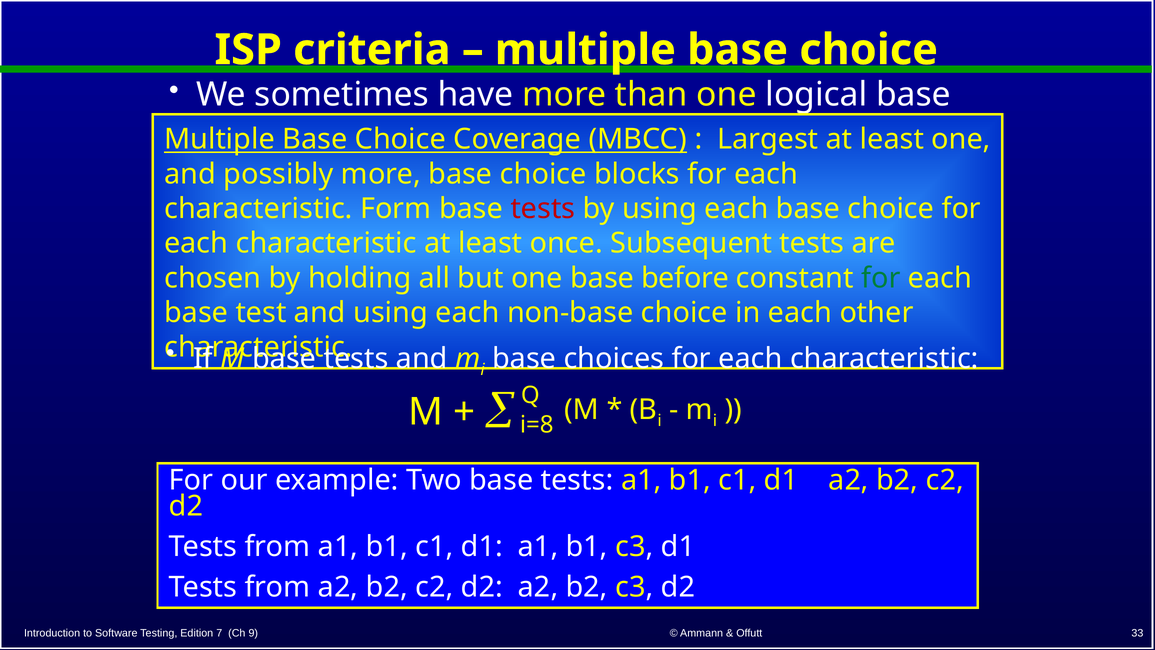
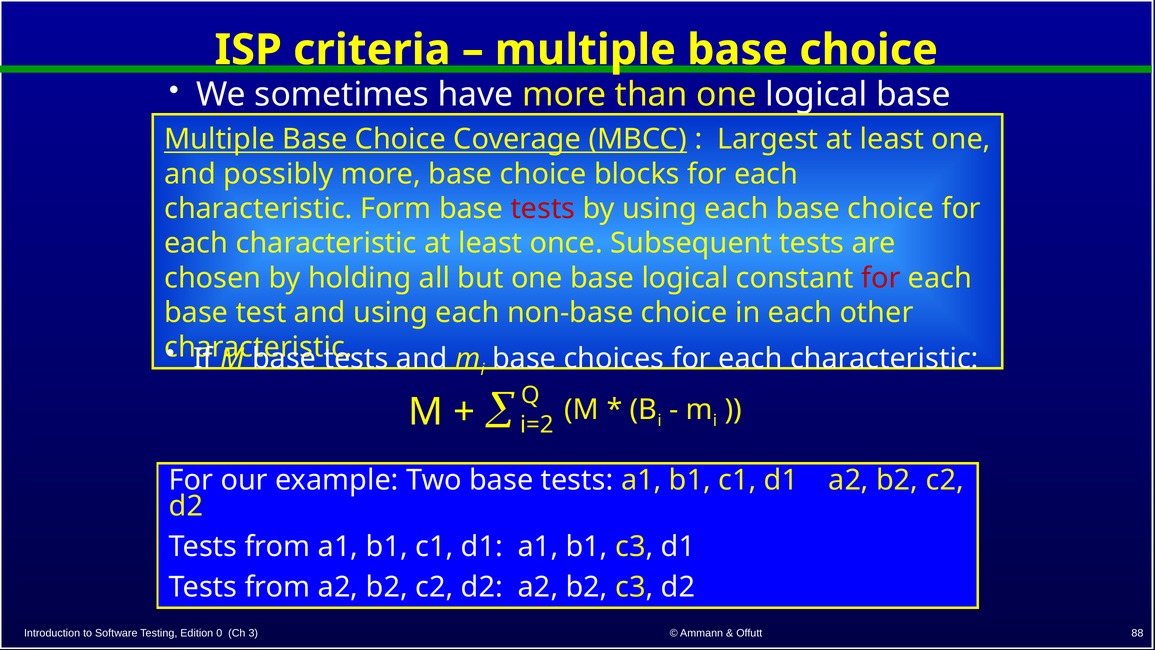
base before: before -> logical
for at (881, 278) colour: green -> red
i=8: i=8 -> i=2
7: 7 -> 0
9: 9 -> 3
33: 33 -> 88
